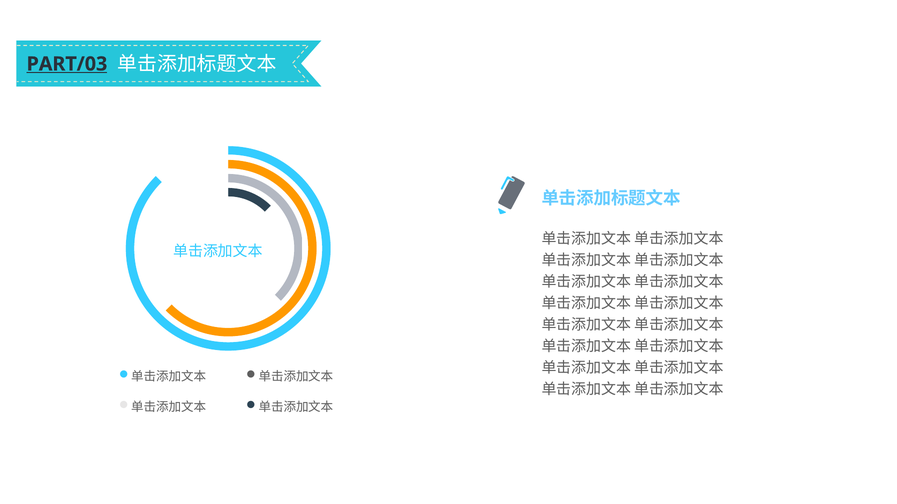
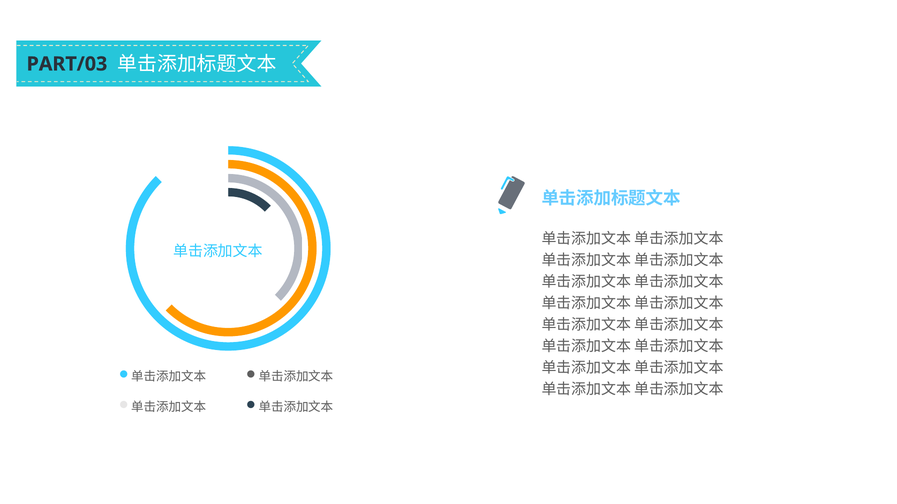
PART/03 underline: present -> none
